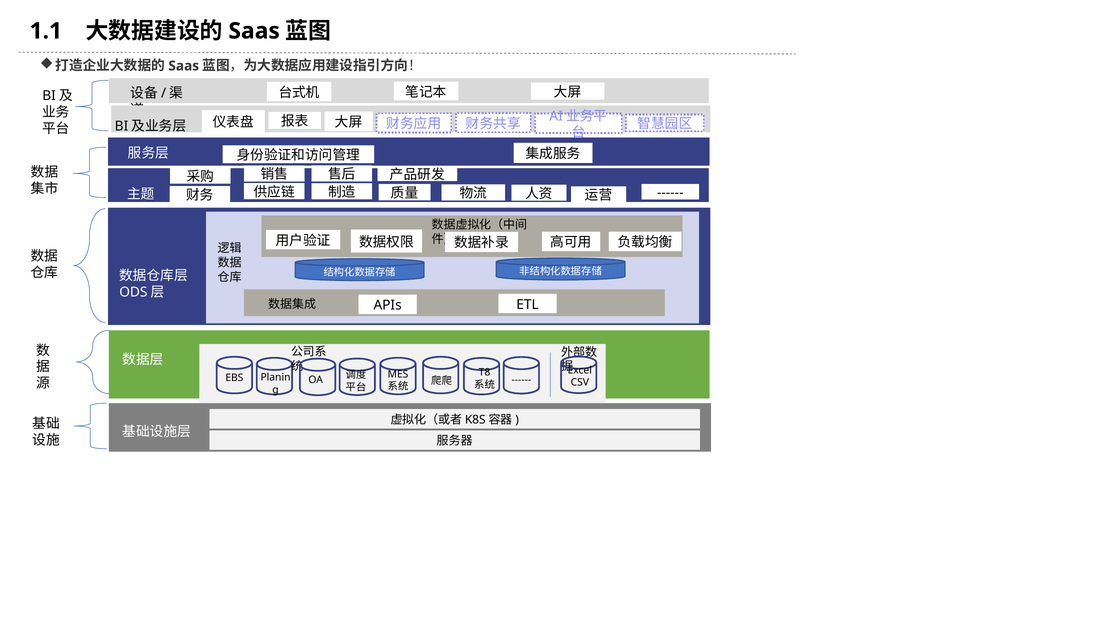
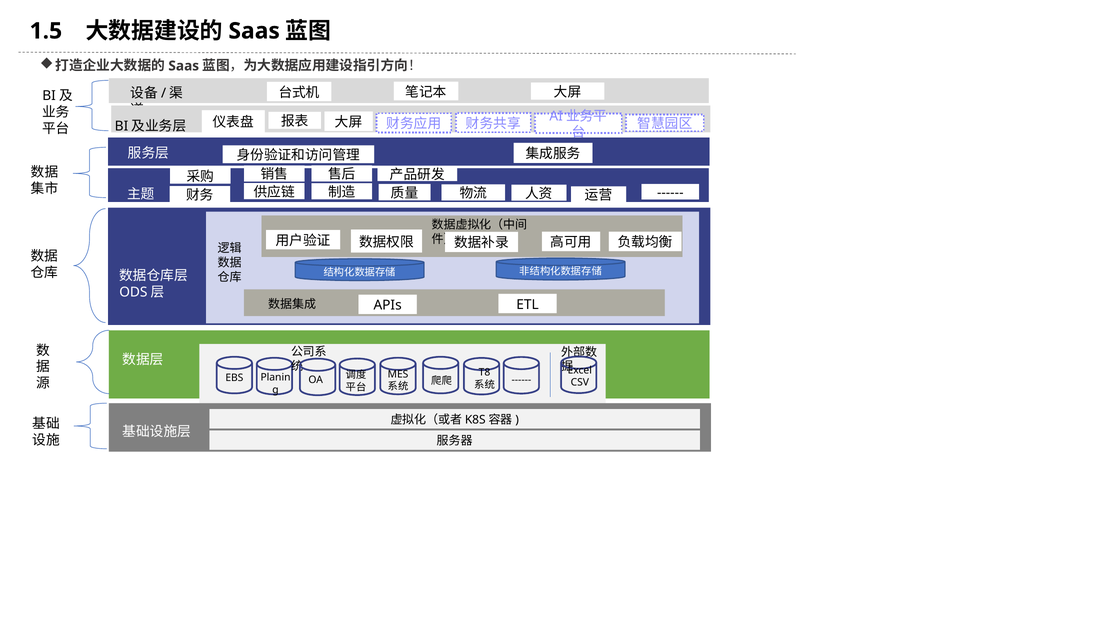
1.1: 1.1 -> 1.5
